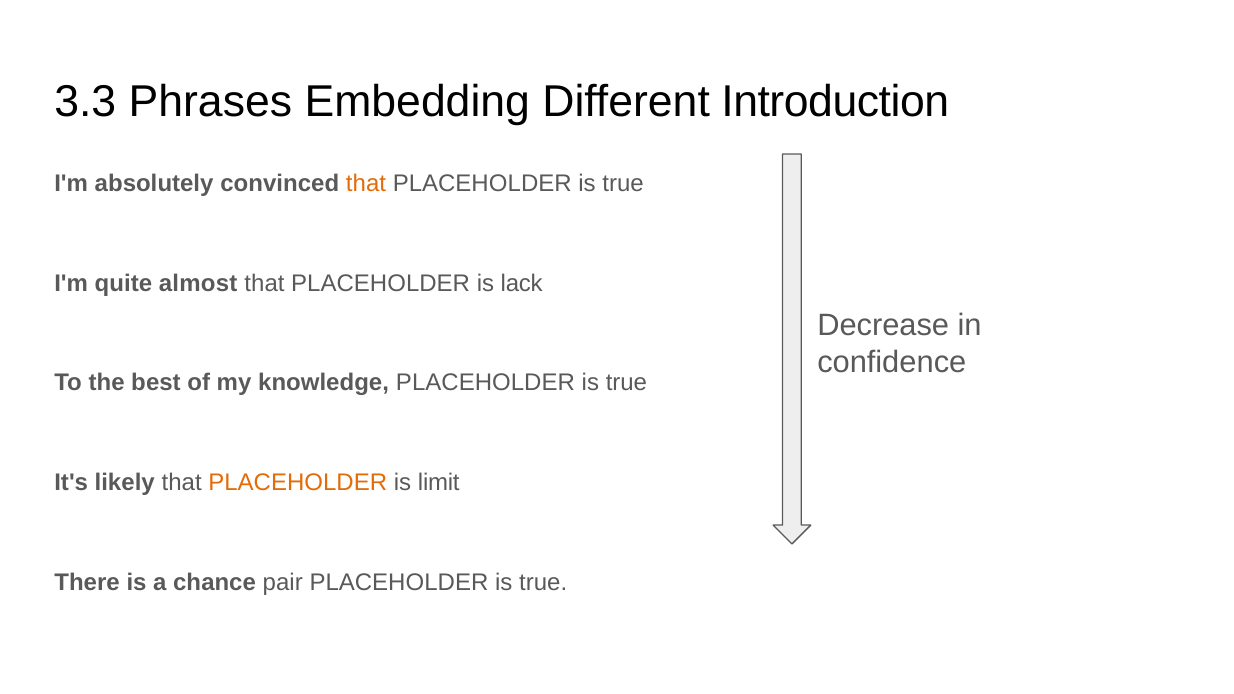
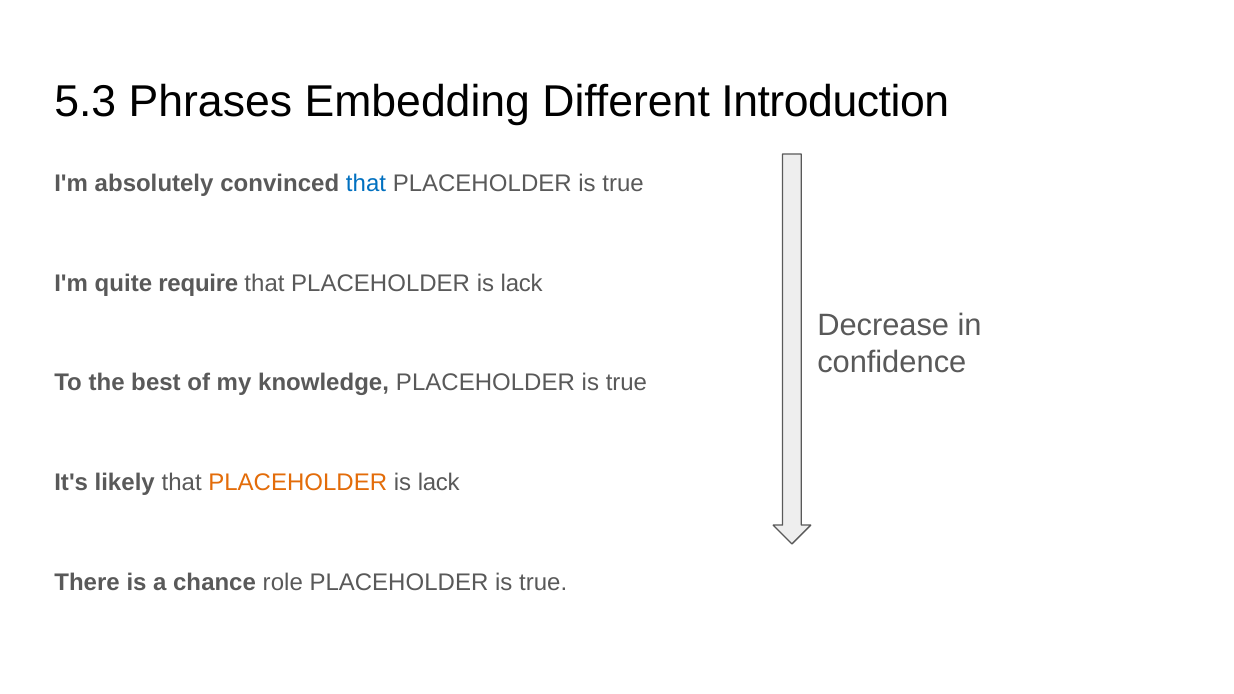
3.3: 3.3 -> 5.3
that at (366, 183) colour: orange -> blue
almost: almost -> require
limit at (439, 483): limit -> lack
pair: pair -> role
